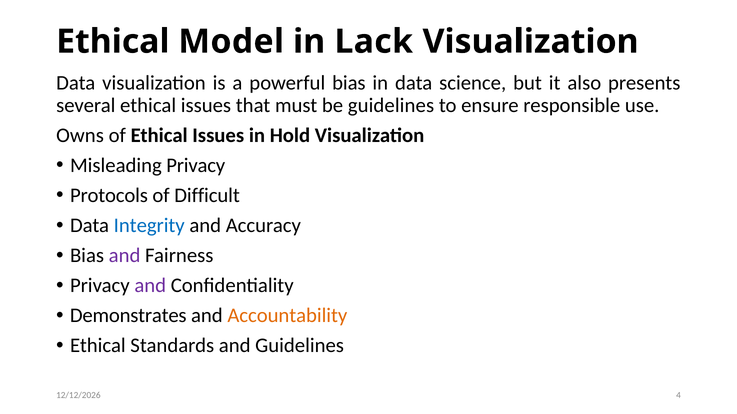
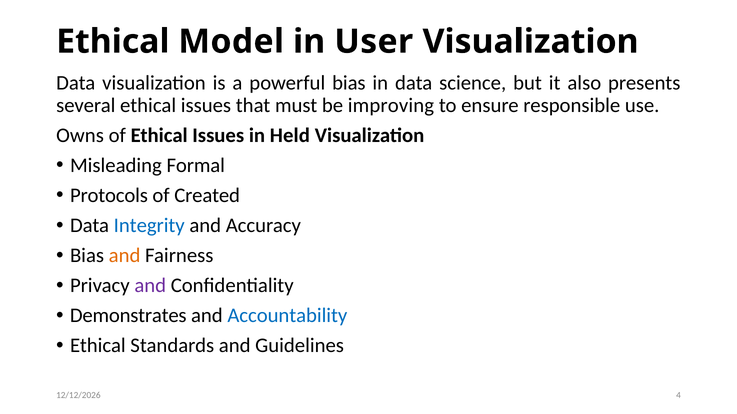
Lack: Lack -> User
be guidelines: guidelines -> improving
Hold: Hold -> Held
Misleading Privacy: Privacy -> Formal
Difficult: Difficult -> Created
and at (125, 256) colour: purple -> orange
Accountability colour: orange -> blue
